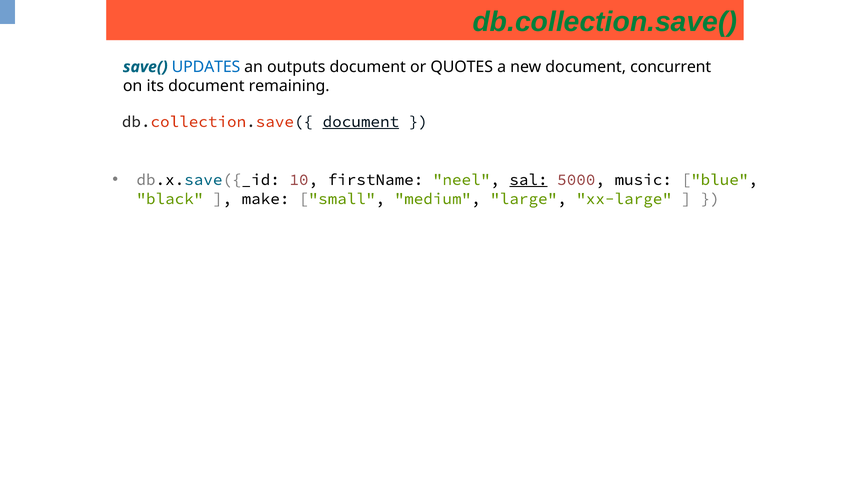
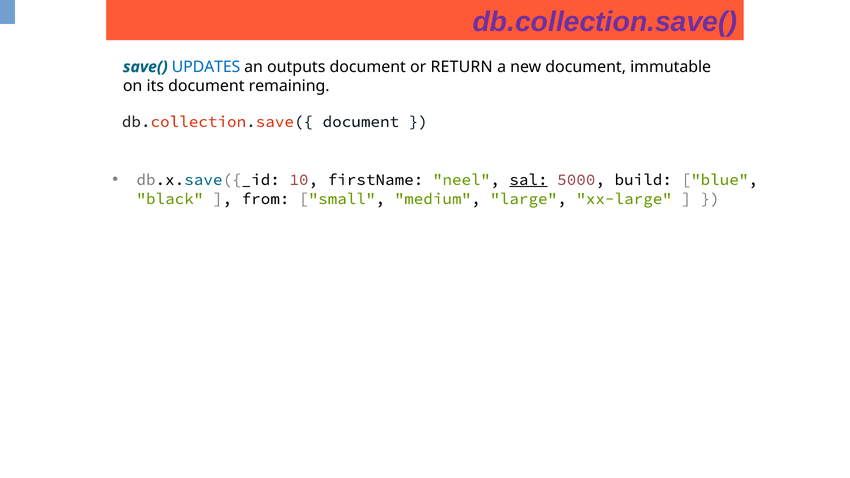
db.collection.save( colour: green -> purple
QUOTES: QUOTES -> RETURN
concurrent: concurrent -> immutable
document at (361, 122) underline: present -> none
music: music -> build
make: make -> from
